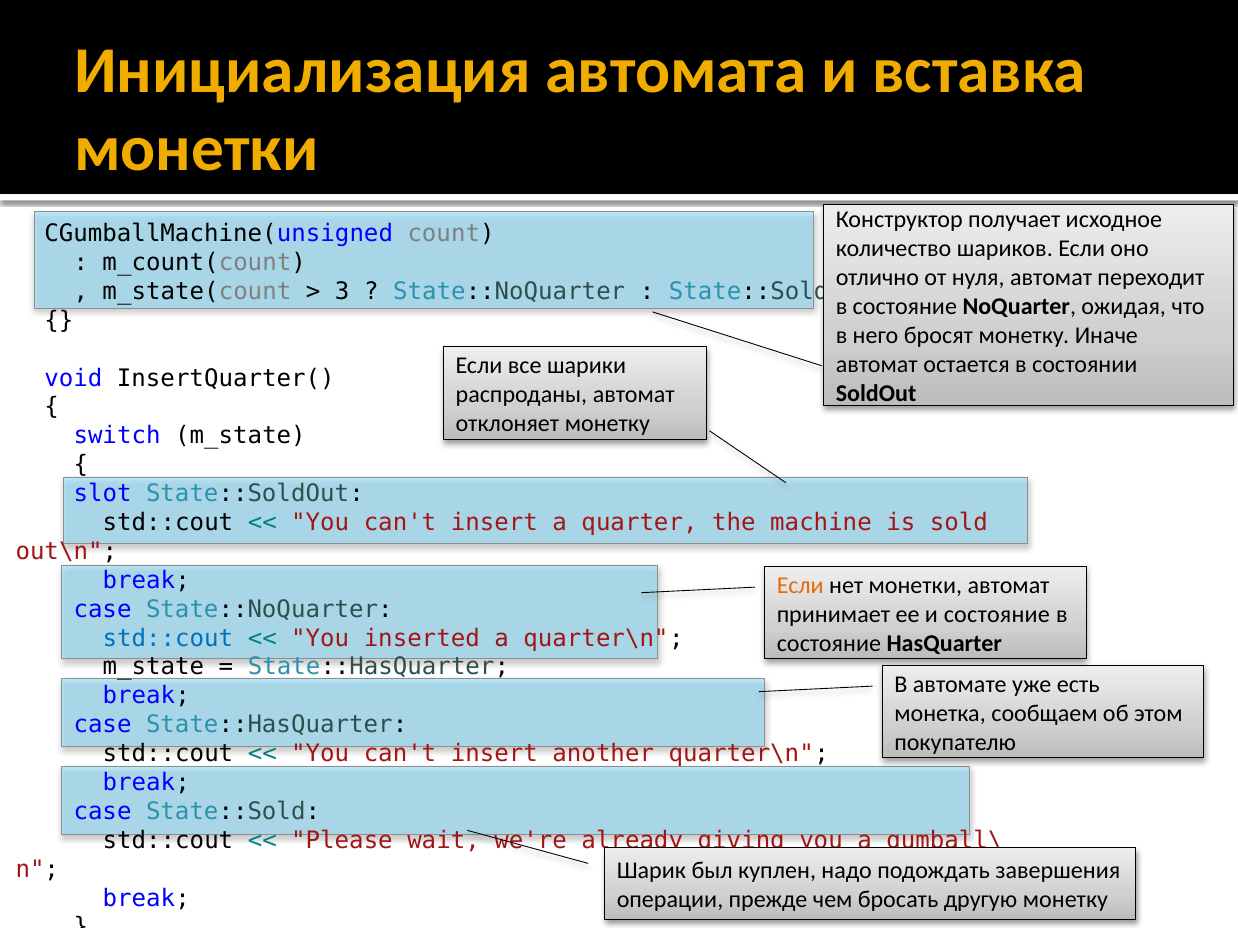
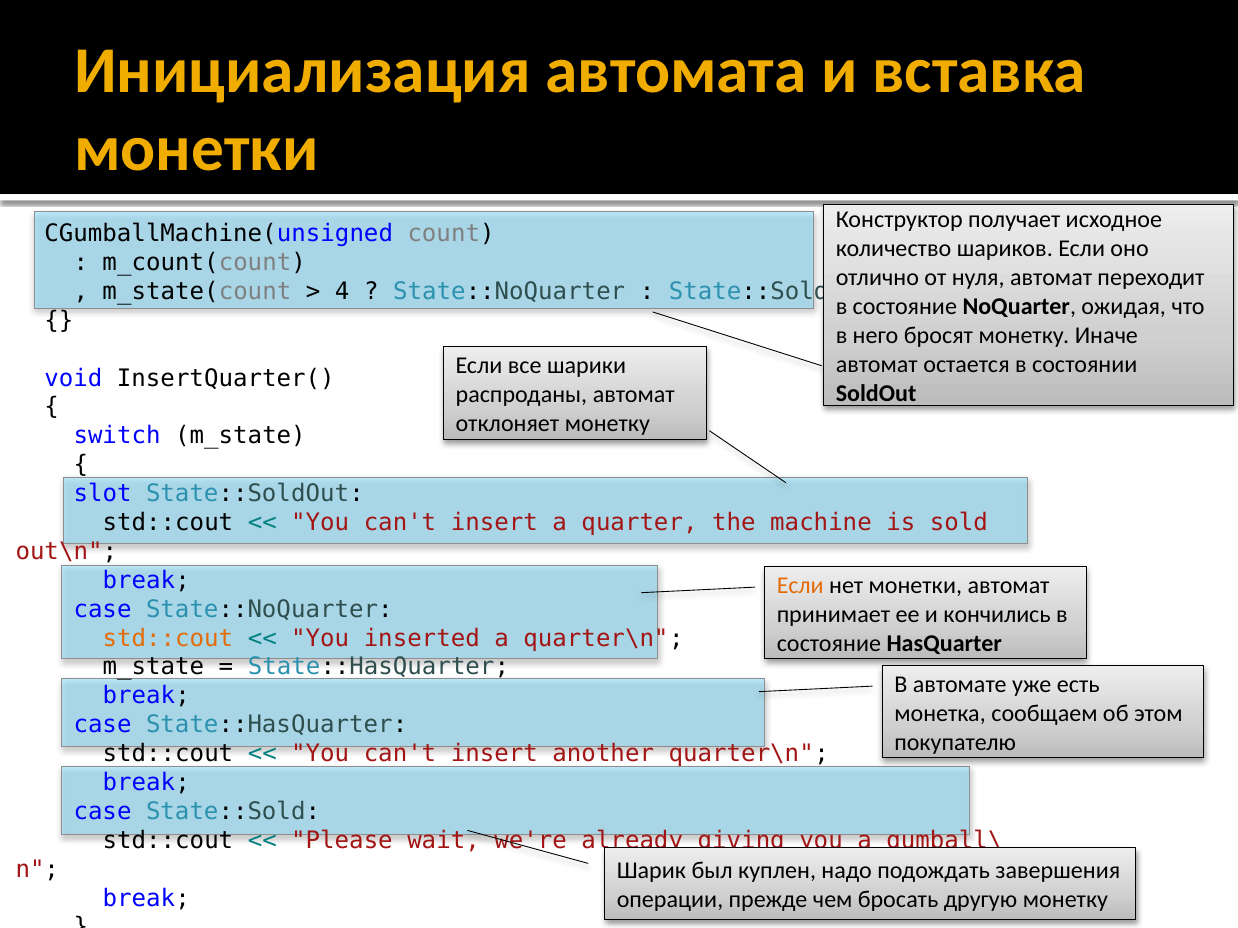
3: 3 -> 4
и состояние: состояние -> кончились
std::cout at (168, 638) colour: blue -> orange
